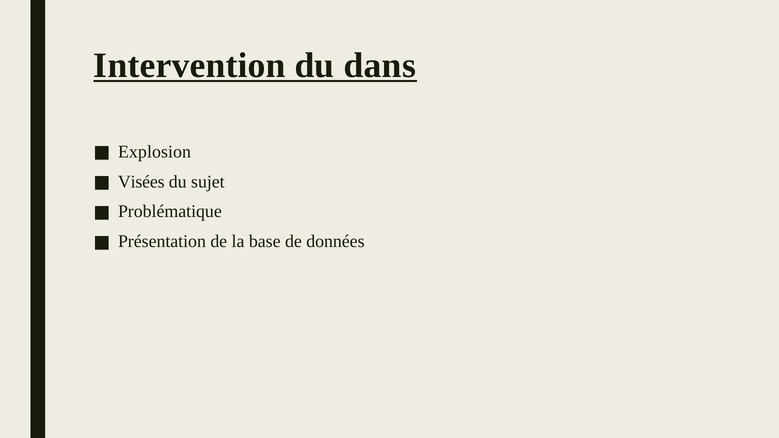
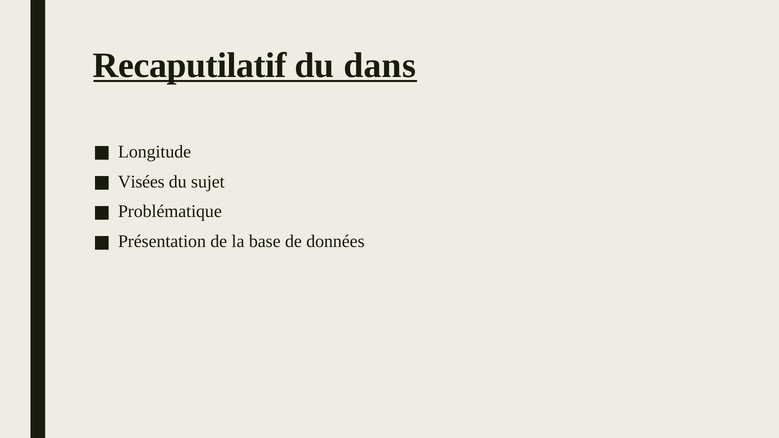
Intervention: Intervention -> Recaputilatif
Explosion: Explosion -> Longitude
